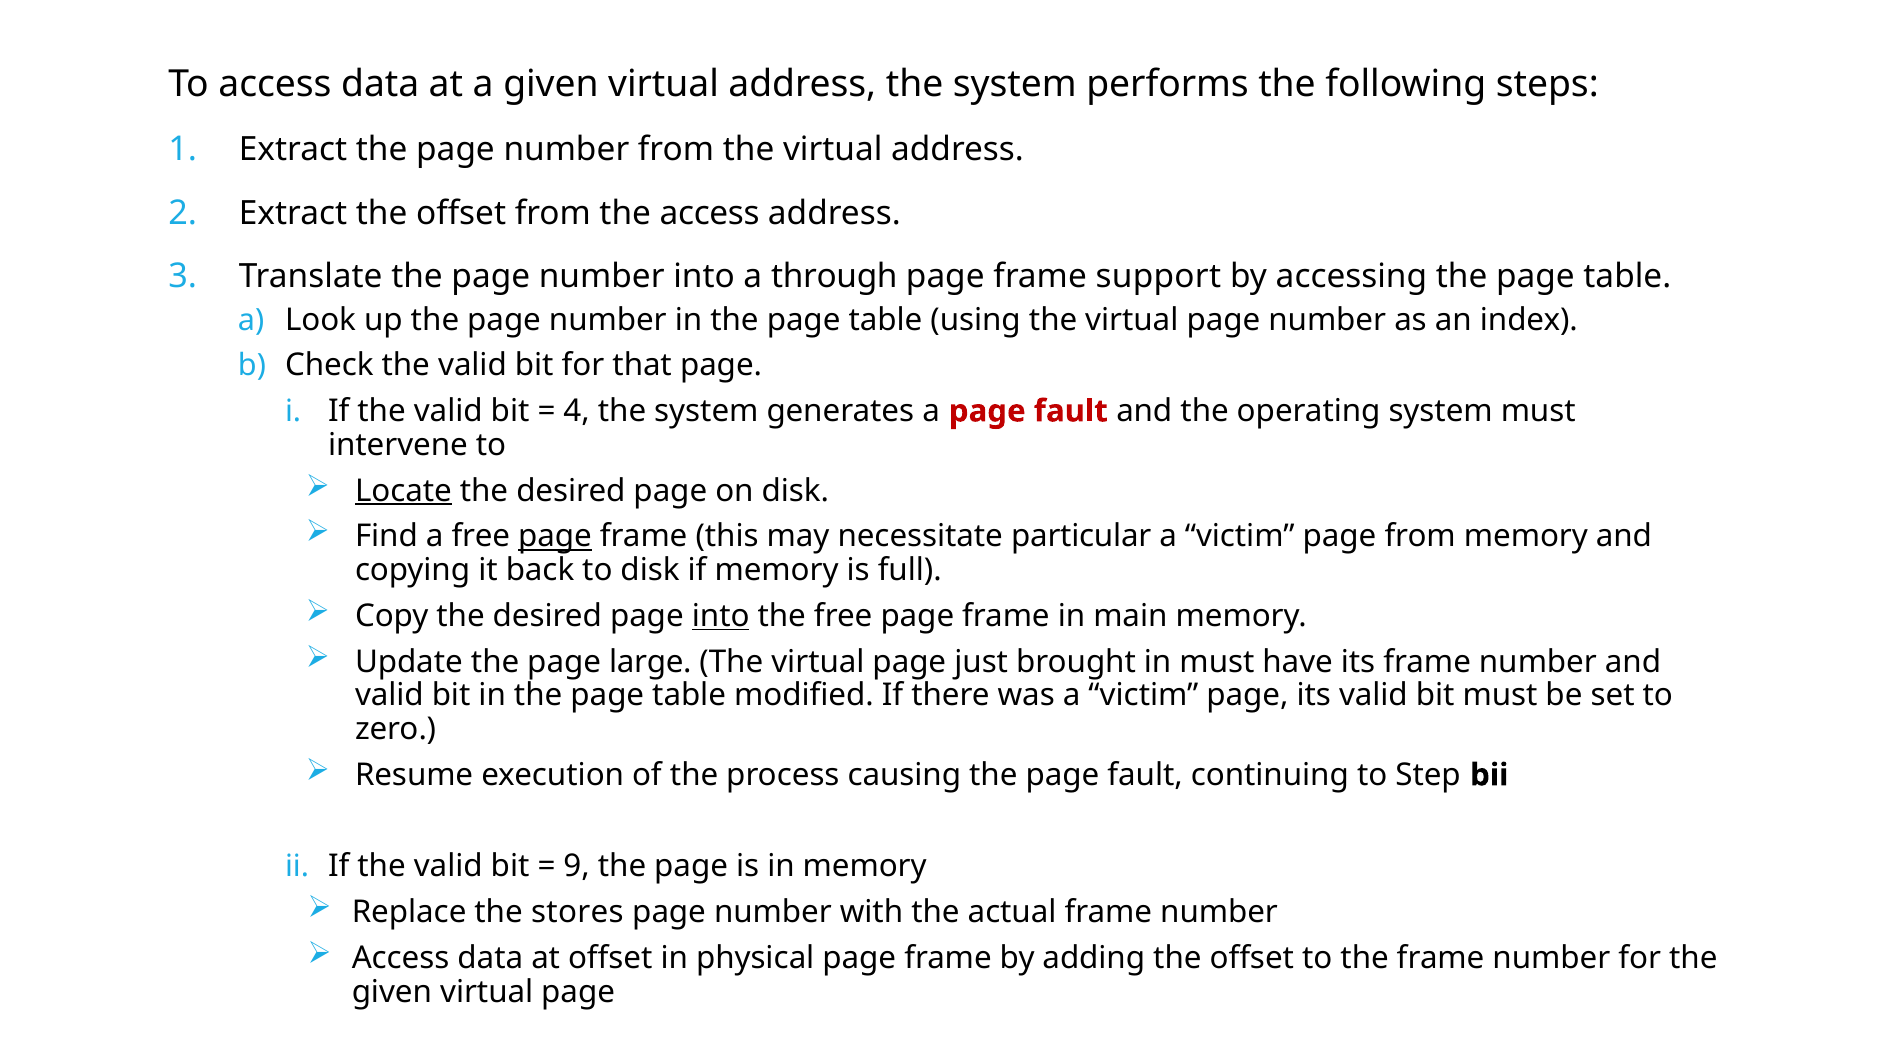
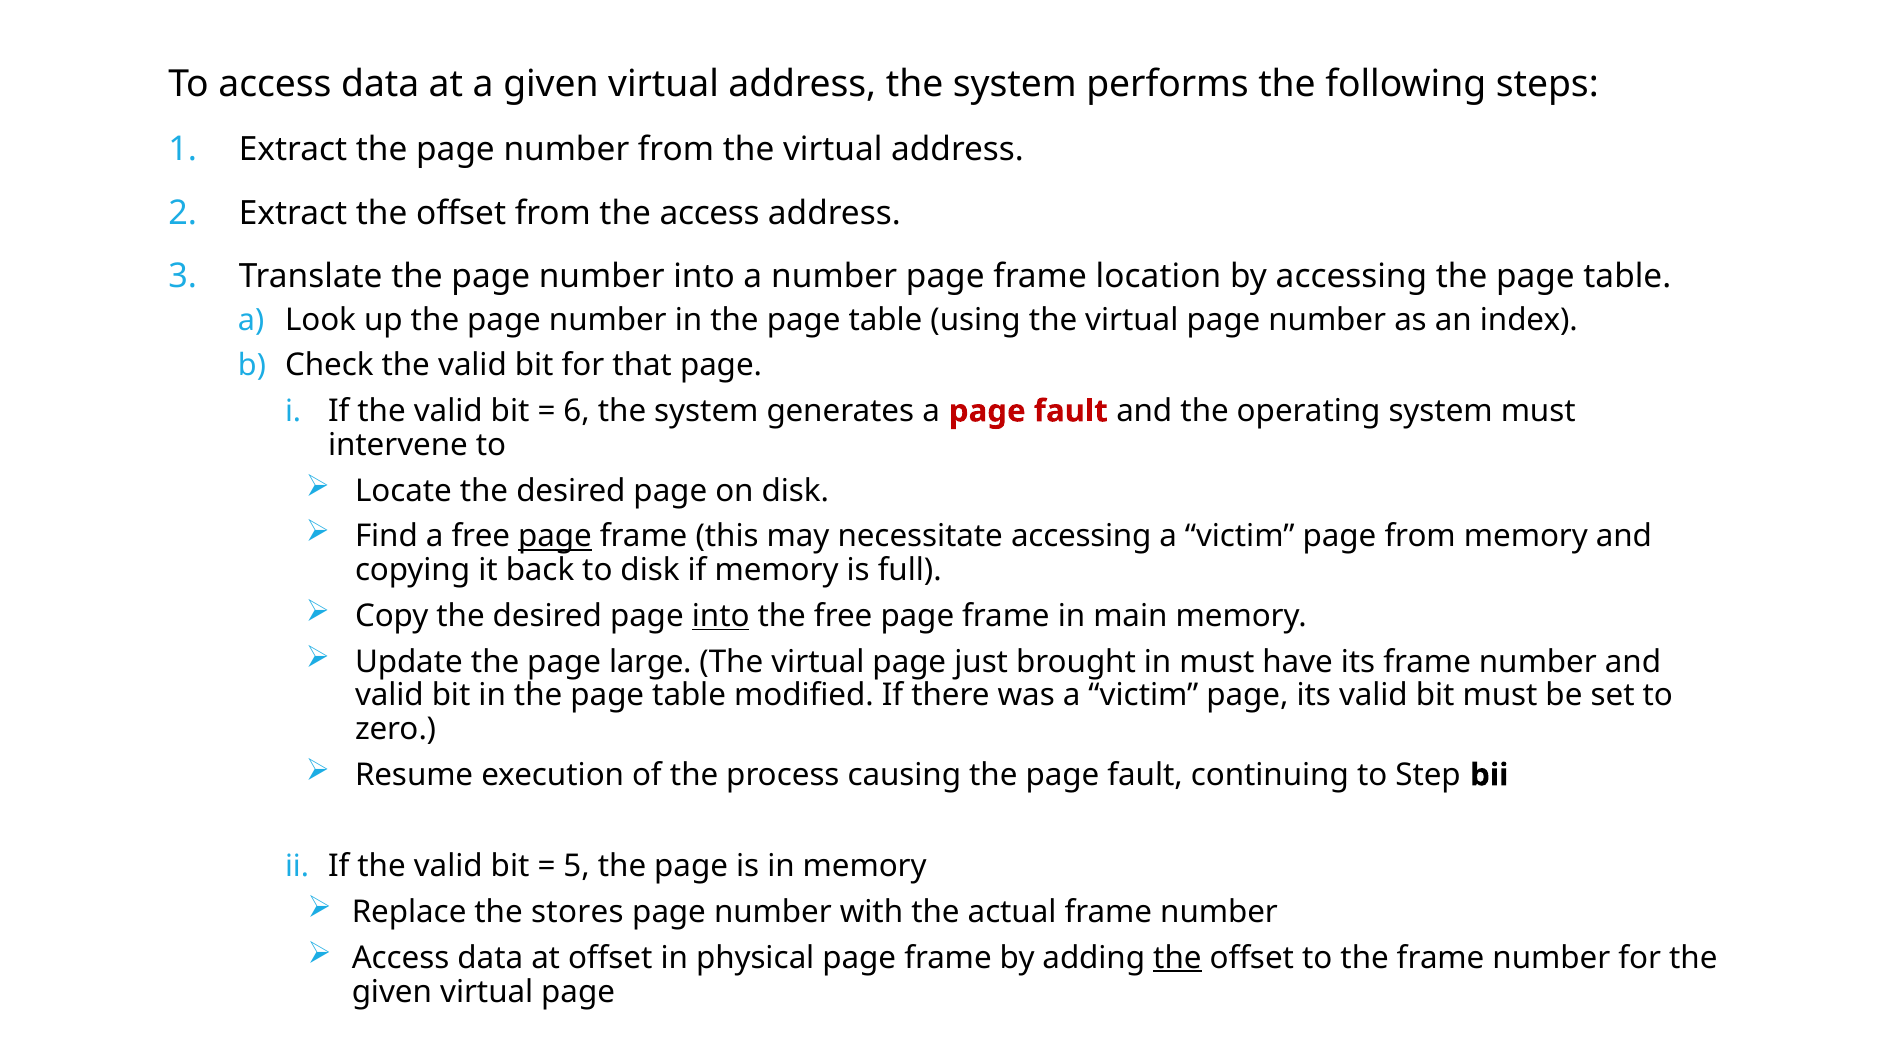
a through: through -> number
support: support -> location
4: 4 -> 6
Locate underline: present -> none
necessitate particular: particular -> accessing
9: 9 -> 5
the at (1177, 958) underline: none -> present
